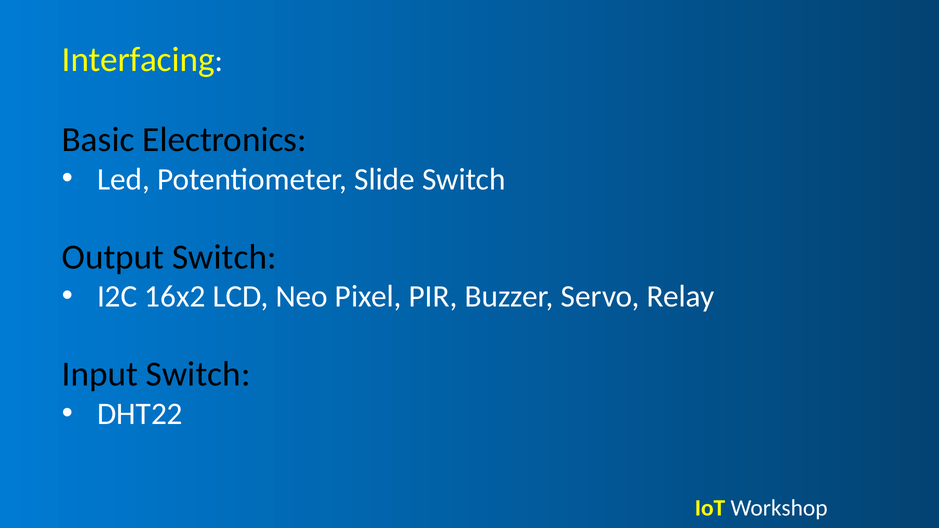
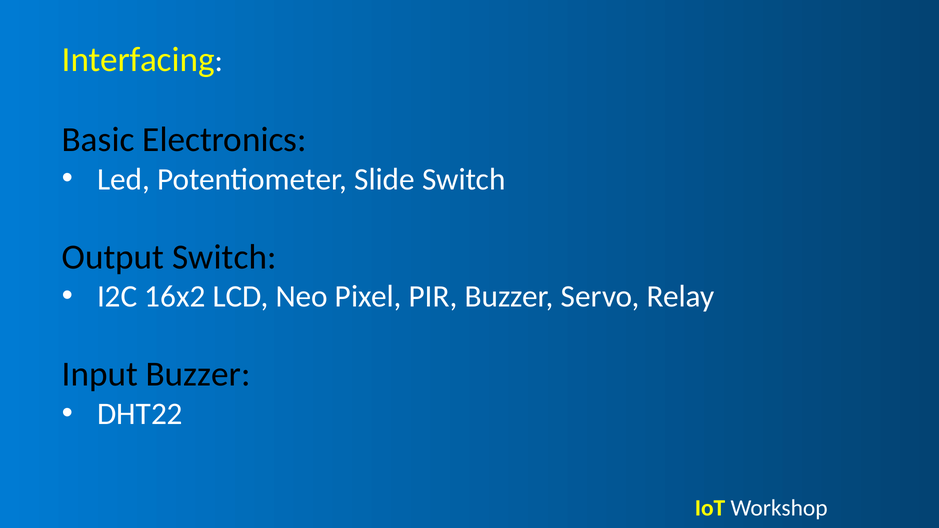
Input Switch: Switch -> Buzzer
